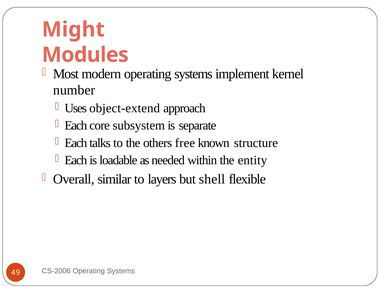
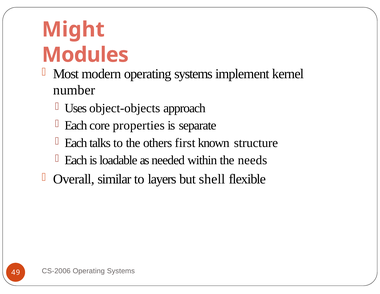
object-extend: object-extend -> object-objects
subsystem: subsystem -> properties
free: free -> first
entity: entity -> needs
